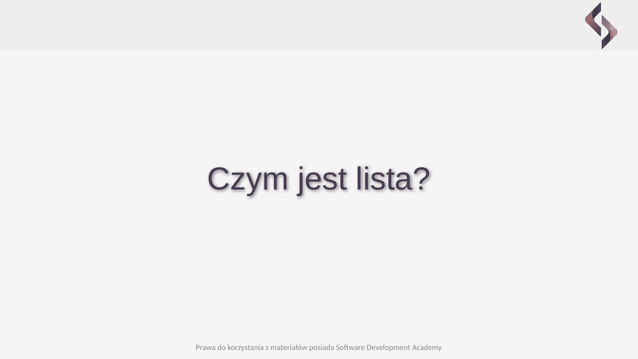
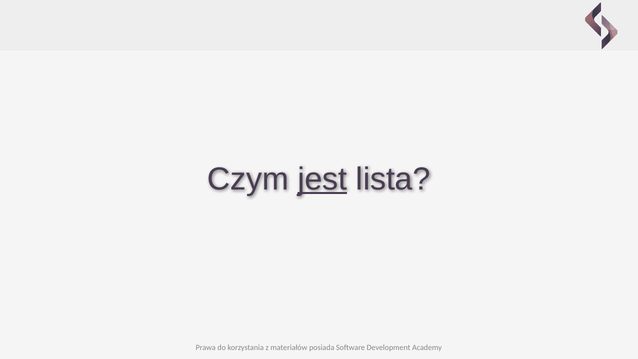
jest underline: none -> present
